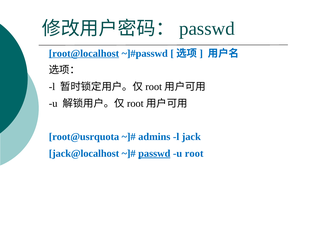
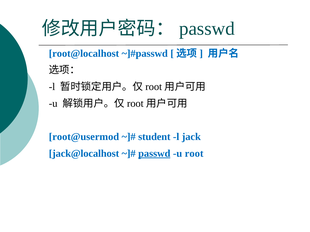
root@localhost underline: present -> none
root@usrquota: root@usrquota -> root@usermod
admins: admins -> student
